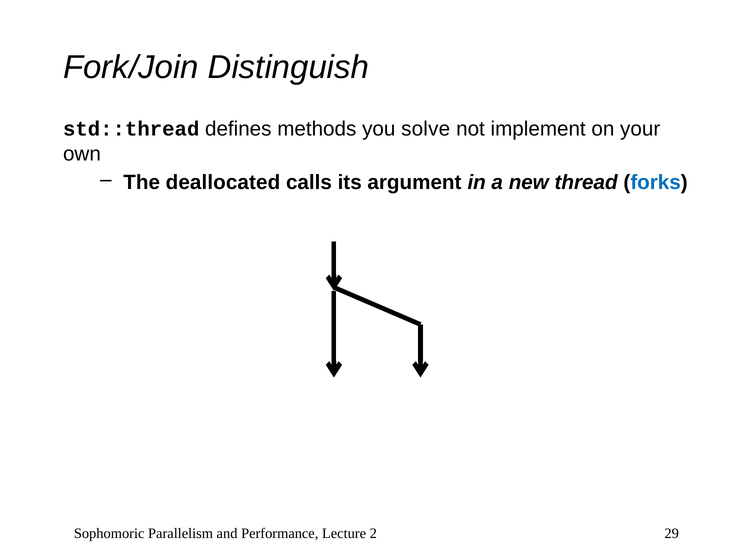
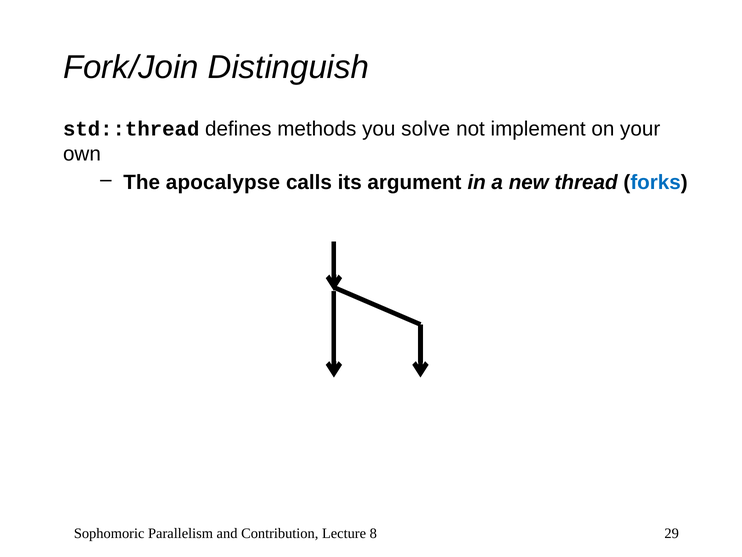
deallocated: deallocated -> apocalypse
Performance: Performance -> Contribution
2: 2 -> 8
